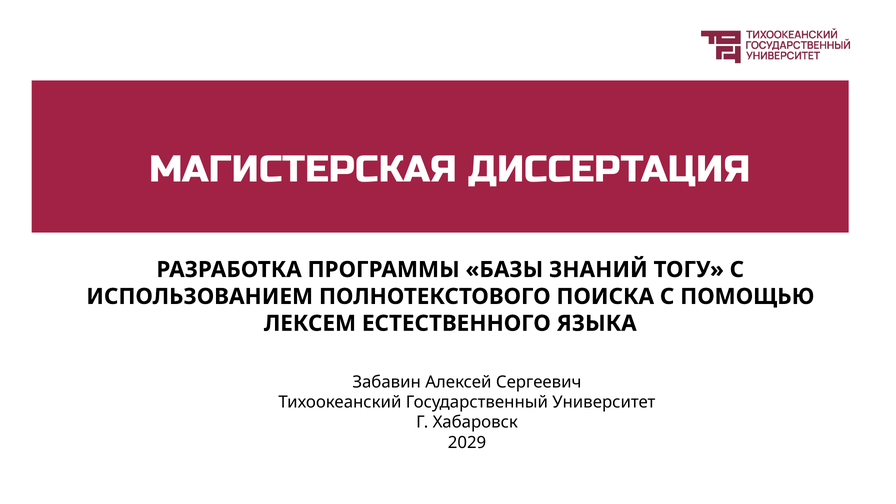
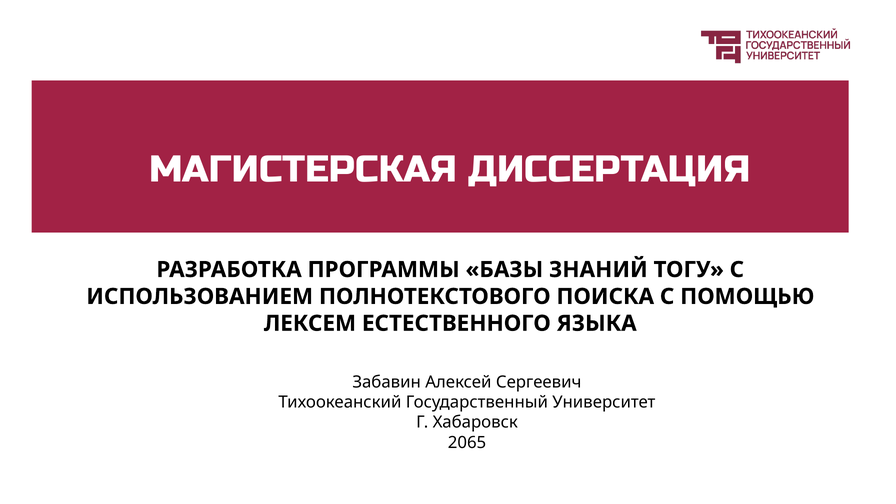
2029: 2029 -> 2065
